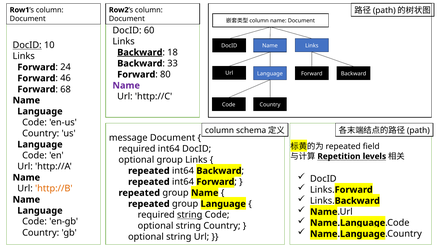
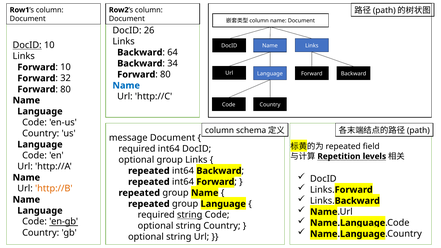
60: 60 -> 26
Backward at (140, 52) underline: present -> none
18: 18 -> 64
33: 33 -> 34
24 at (66, 67): 24 -> 10
46: 46 -> 32
Name at (126, 86) colour: purple -> blue
68 at (66, 89): 68 -> 80
en-gb underline: none -> present
